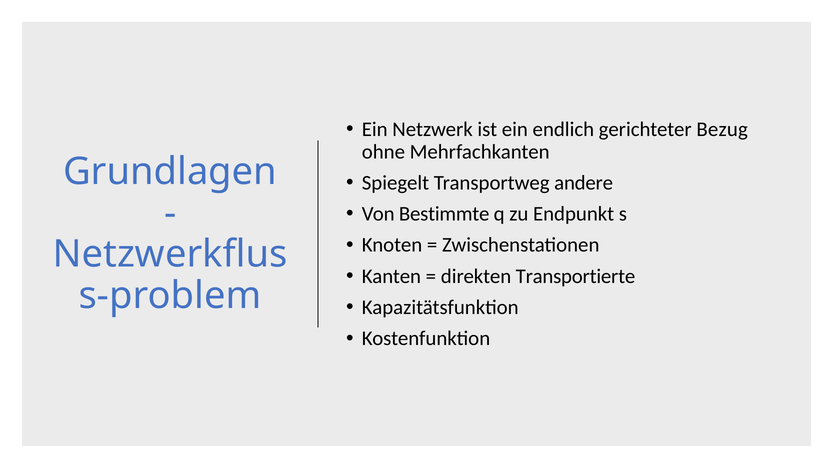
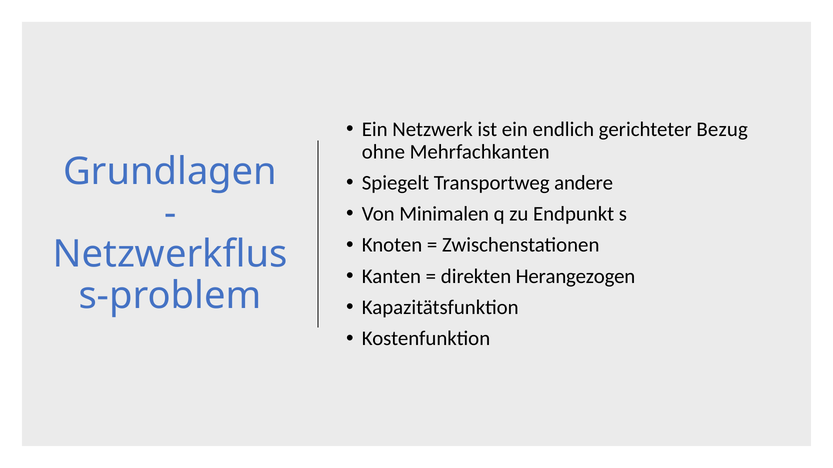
Bestimmte: Bestimmte -> Minimalen
Transportierte: Transportierte -> Herangezogen
